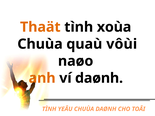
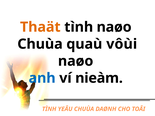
tình xoùa: xoùa -> naøo
anh colour: orange -> blue
ví daønh: daønh -> nieàm
